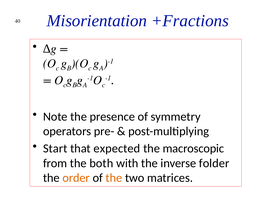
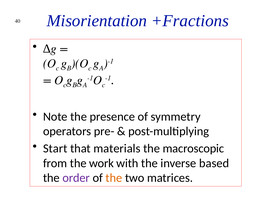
expected: expected -> materials
both: both -> work
folder: folder -> based
order colour: orange -> purple
